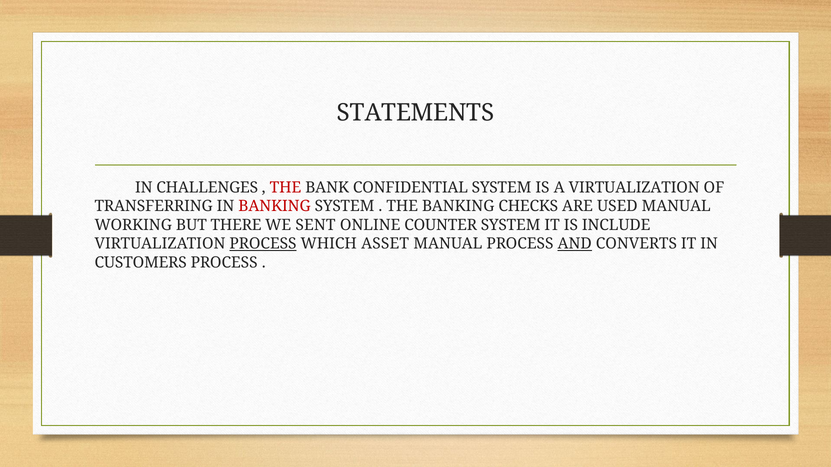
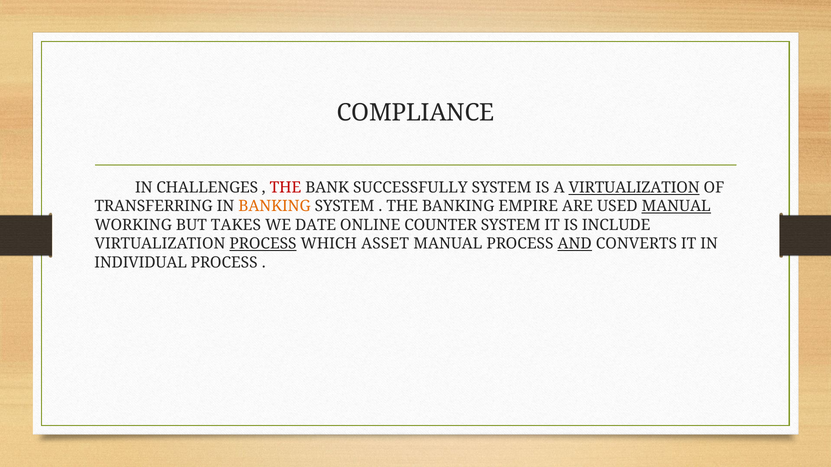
STATEMENTS: STATEMENTS -> COMPLIANCE
CONFIDENTIAL: CONFIDENTIAL -> SUCCESSFULLY
VIRTUALIZATION at (634, 188) underline: none -> present
BANKING at (275, 207) colour: red -> orange
CHECKS: CHECKS -> EMPIRE
MANUAL at (676, 207) underline: none -> present
THERE: THERE -> TAKES
SENT: SENT -> DATE
CUSTOMERS: CUSTOMERS -> INDIVIDUAL
